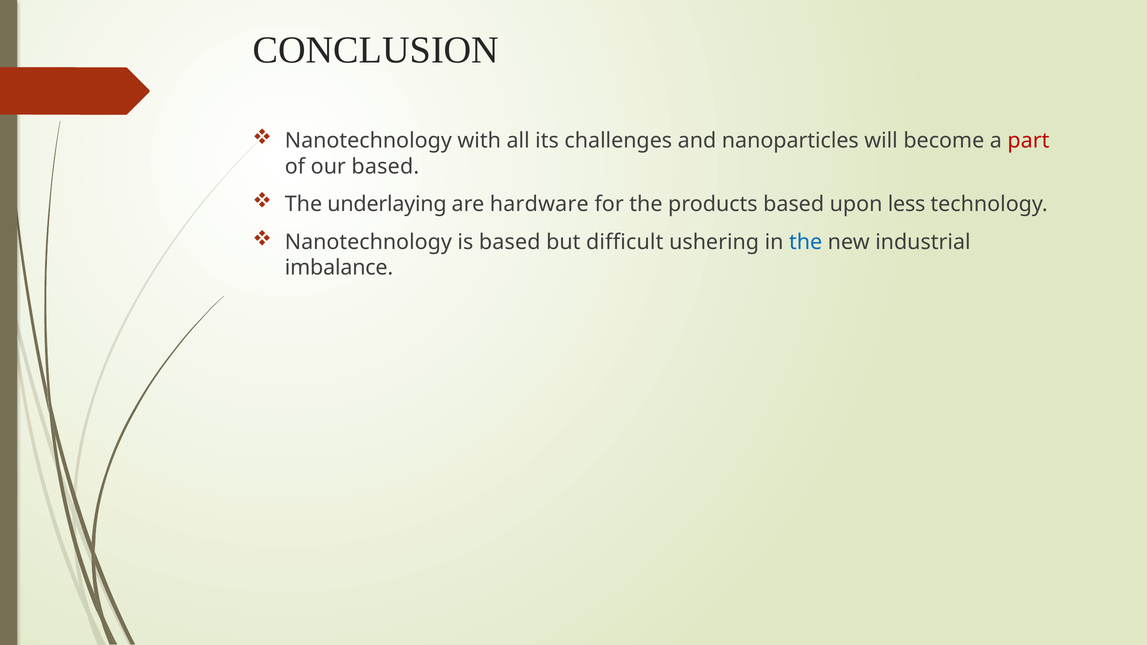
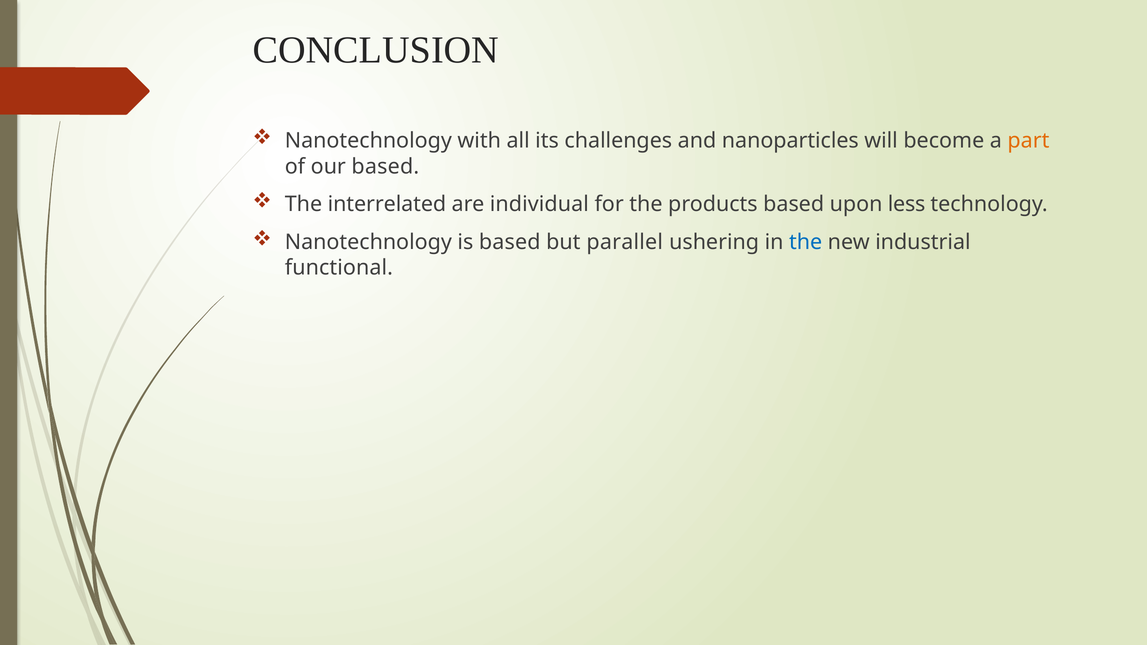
part colour: red -> orange
underlaying: underlaying -> interrelated
hardware: hardware -> individual
difficult: difficult -> parallel
imbalance: imbalance -> functional
